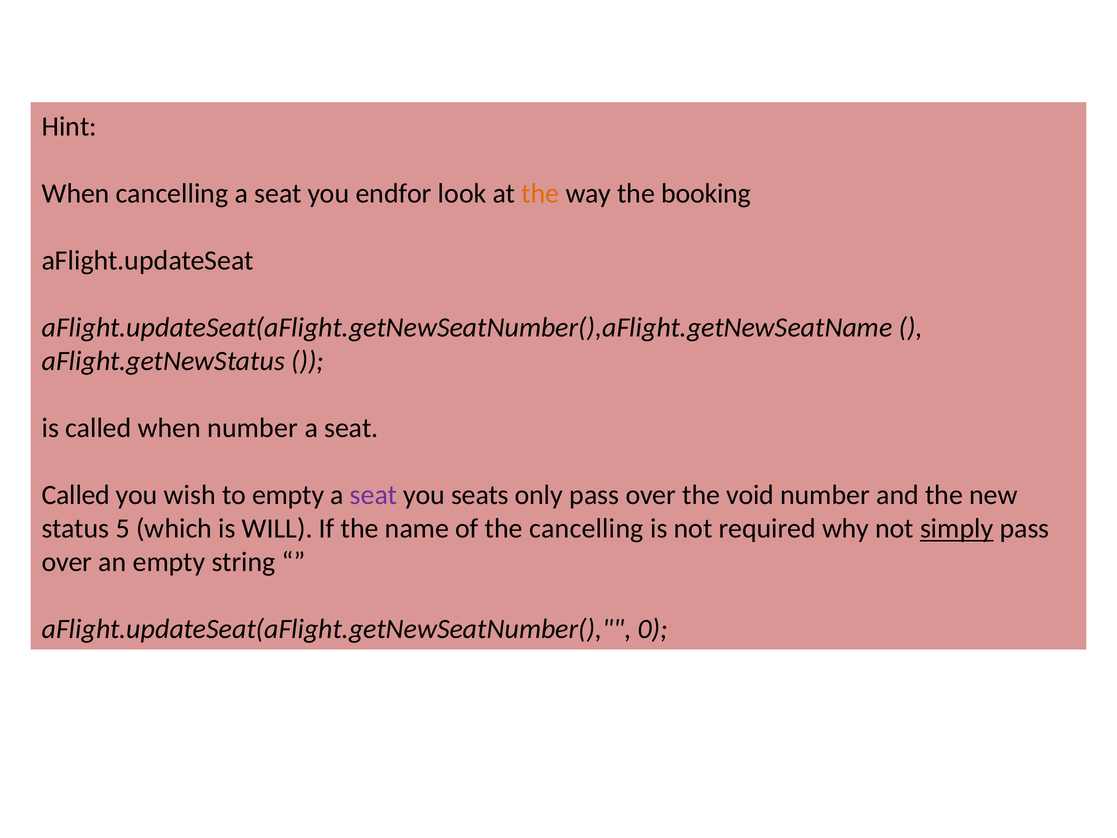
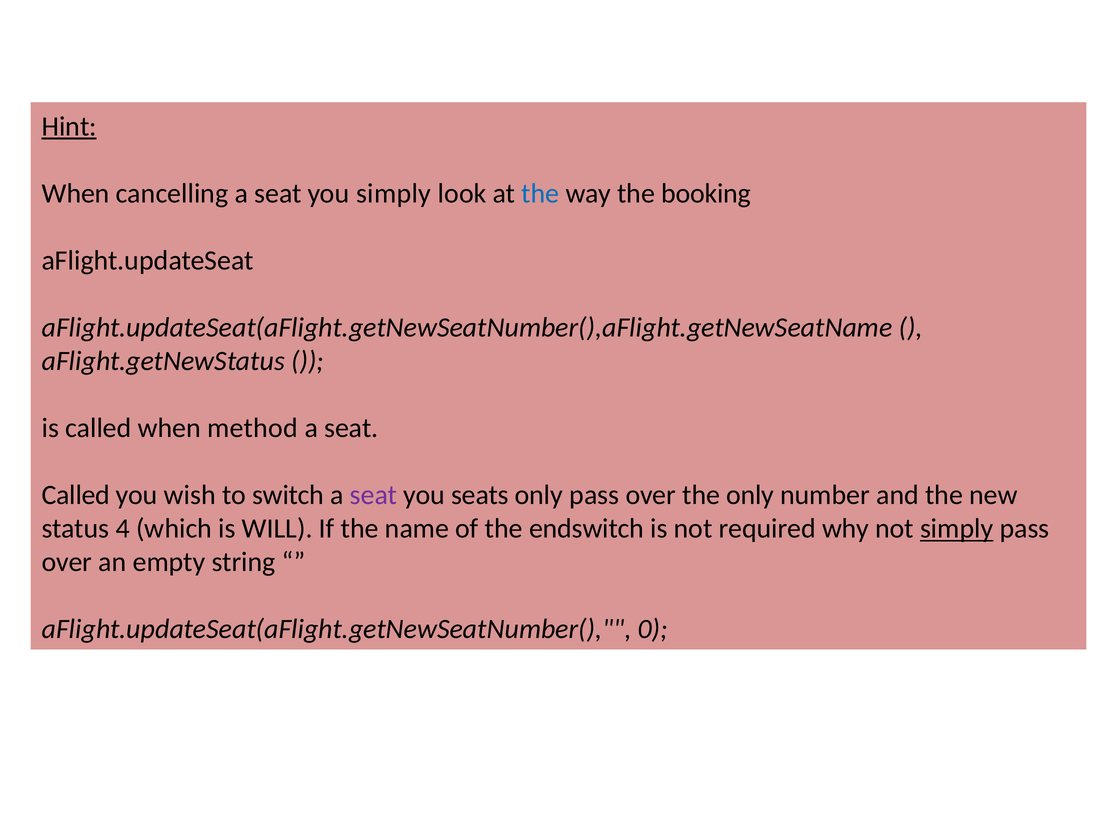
Hint underline: none -> present
you endfor: endfor -> simply
the at (540, 193) colour: orange -> blue
when number: number -> method
to empty: empty -> switch
the void: void -> only
5: 5 -> 4
the cancelling: cancelling -> endswitch
